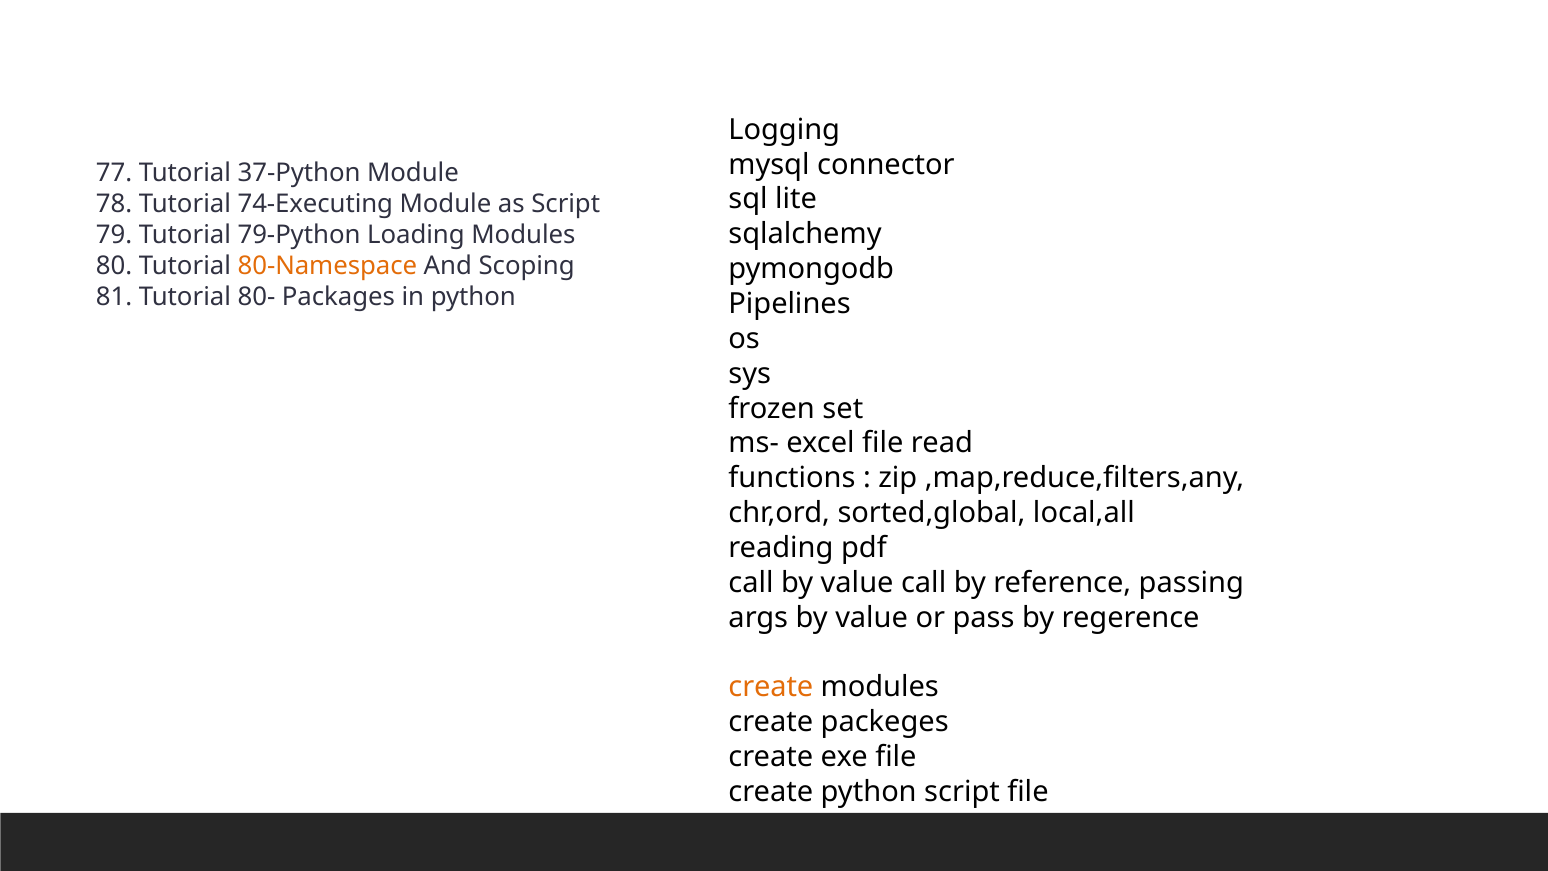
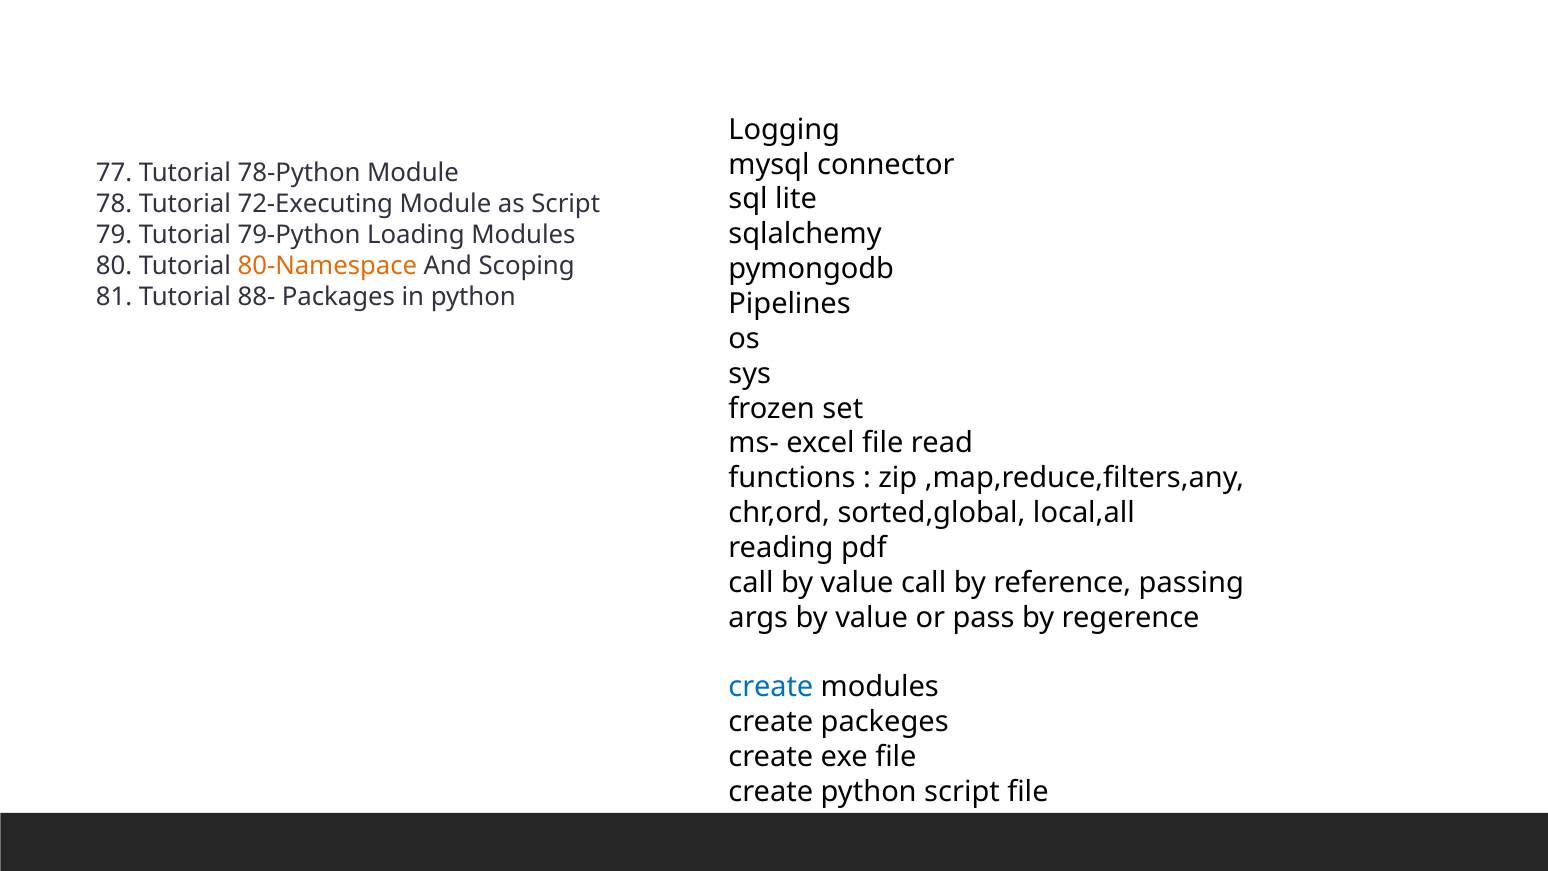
37-Python: 37-Python -> 78-Python
74-Executing: 74-Executing -> 72-Executing
80-: 80- -> 88-
create at (771, 687) colour: orange -> blue
